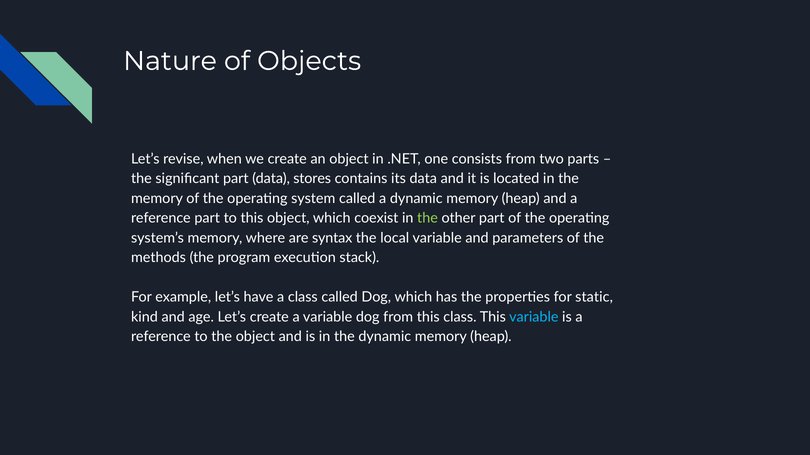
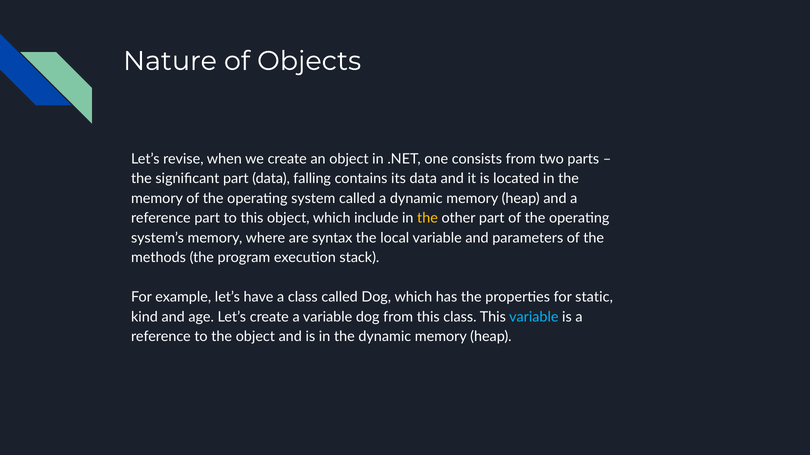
stores: stores -> falling
coexist: coexist -> include
the at (428, 218) colour: light green -> yellow
